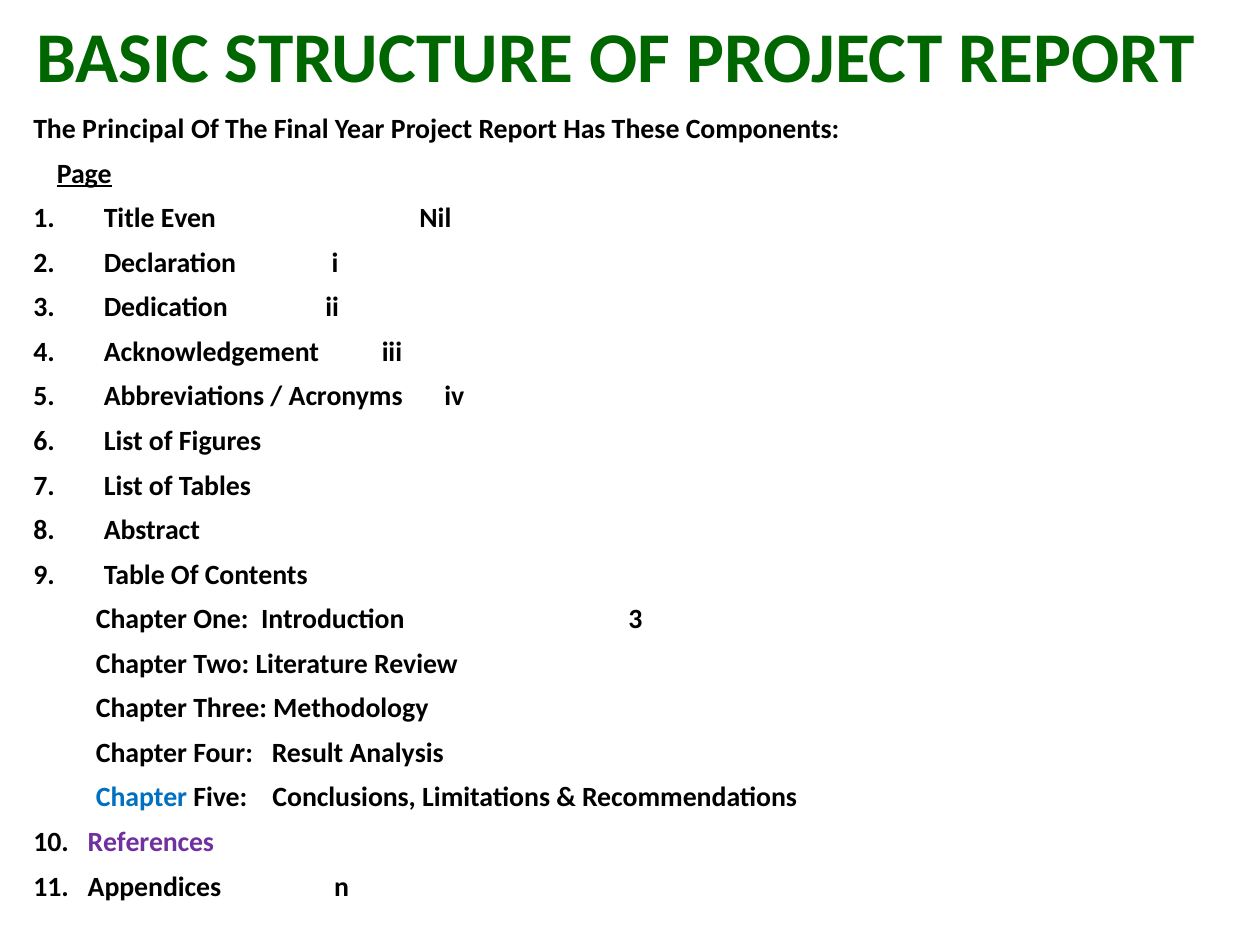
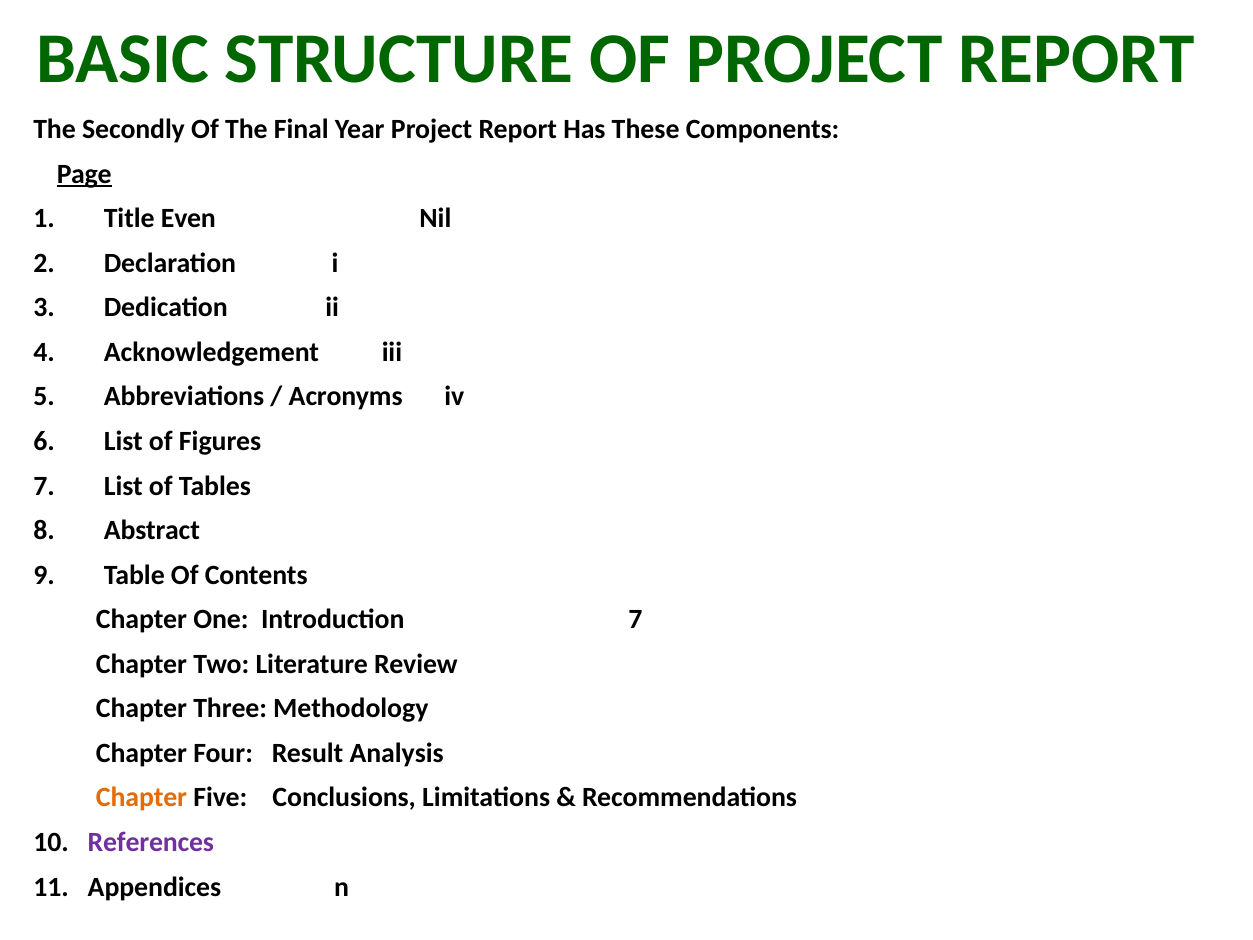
Principal: Principal -> Secondly
Introduction 3: 3 -> 7
Chapter at (142, 798) colour: blue -> orange
